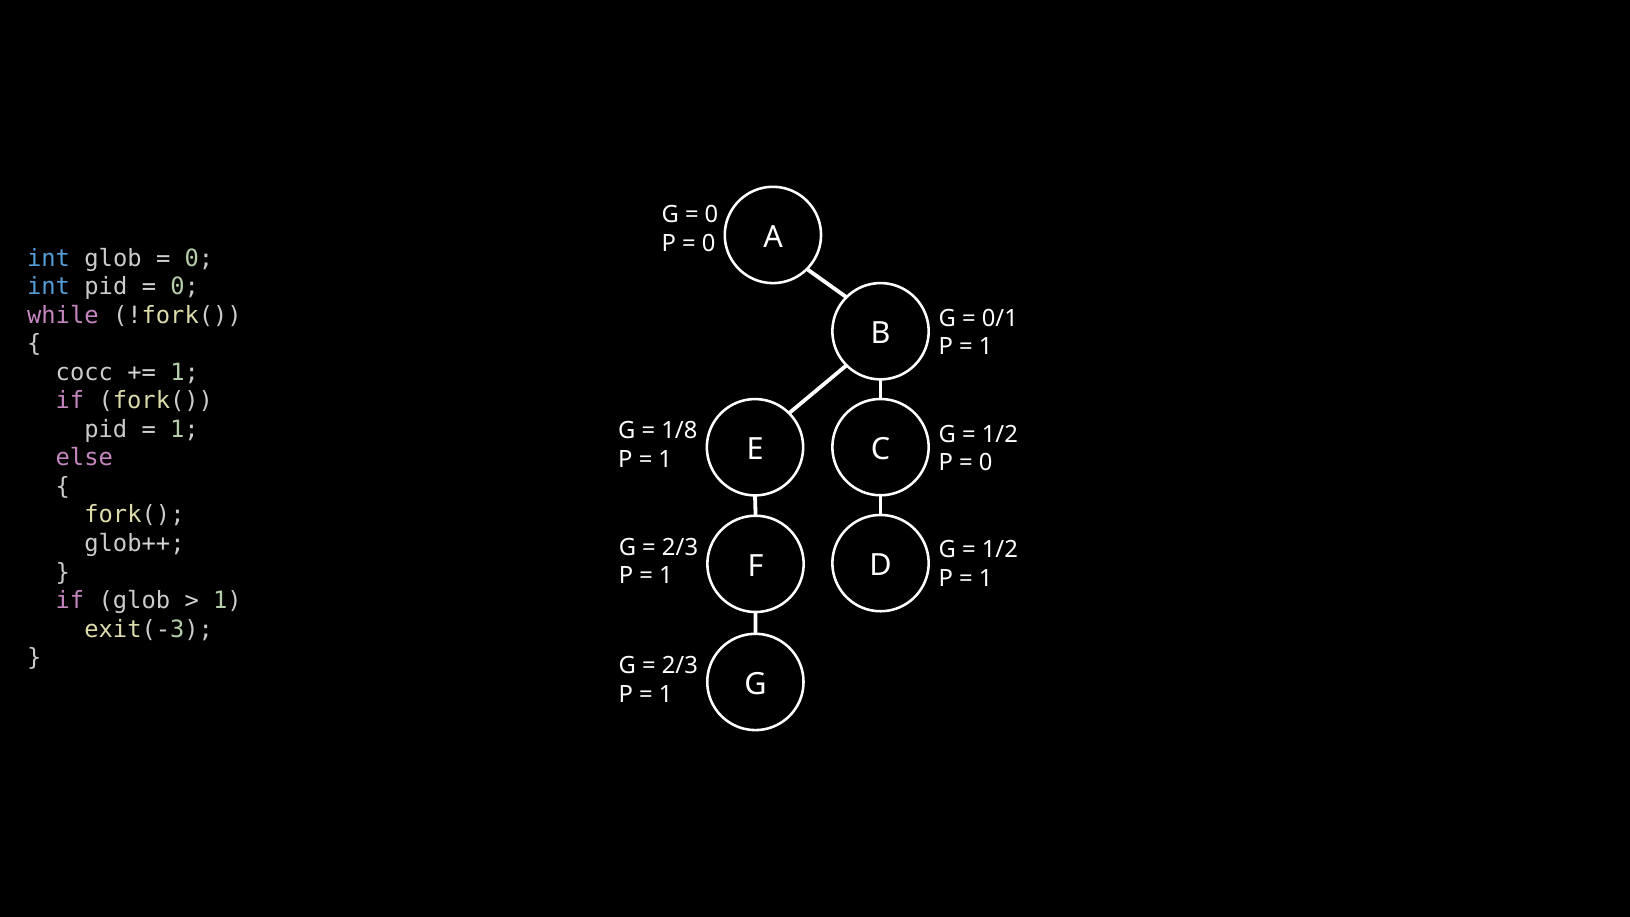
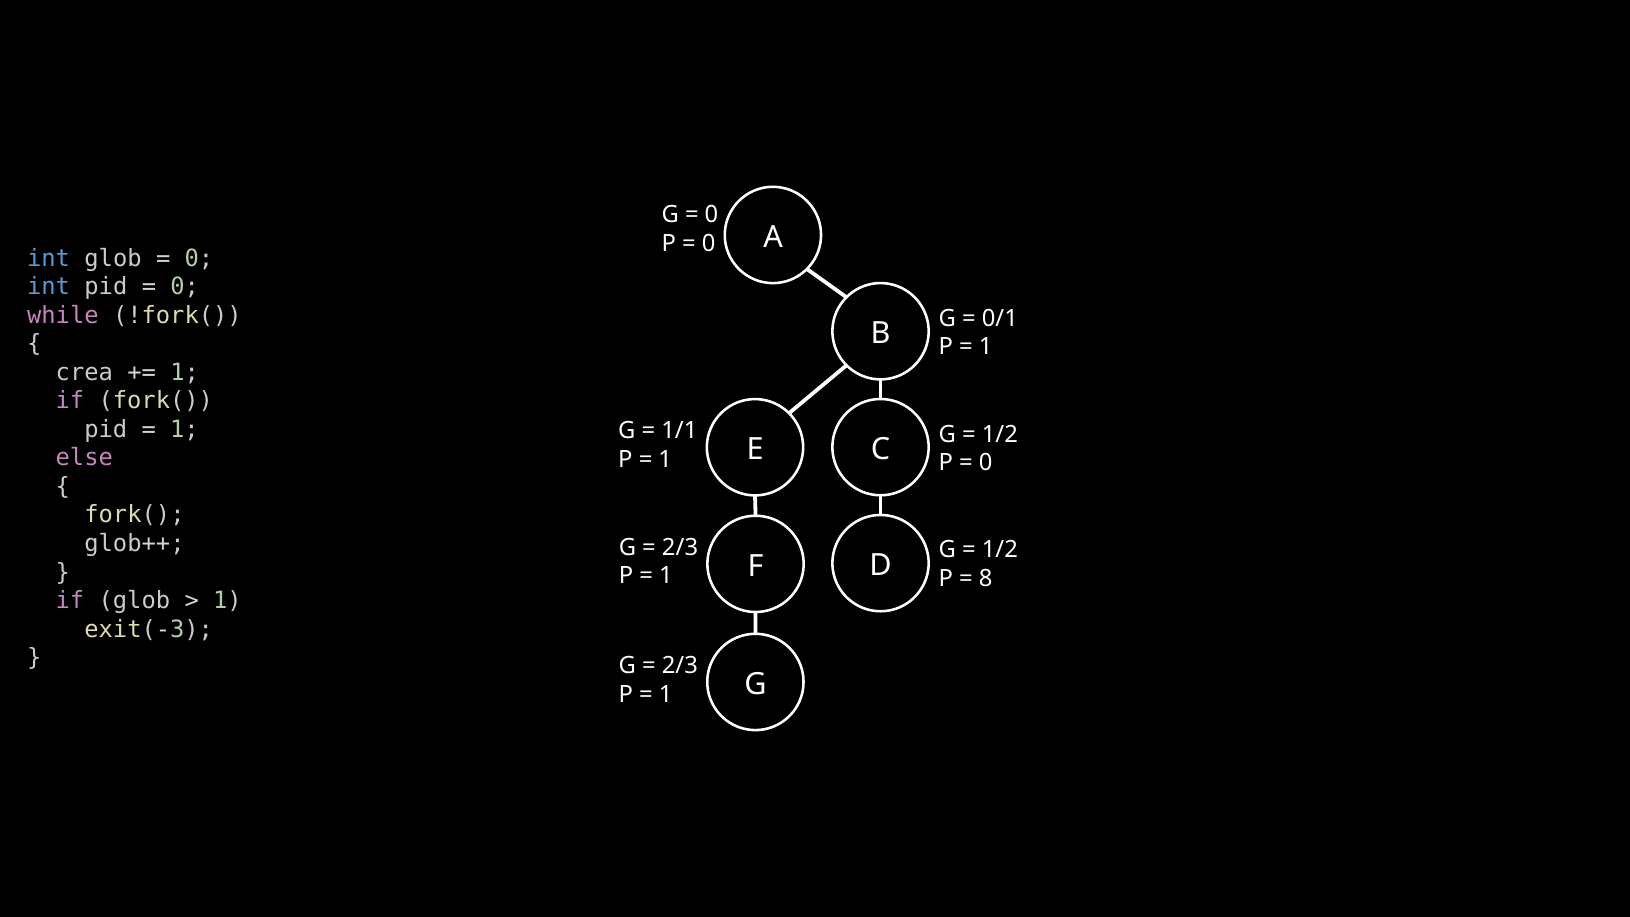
cocc: cocc -> crea
1/8: 1/8 -> 1/1
1 at (986, 579): 1 -> 8
